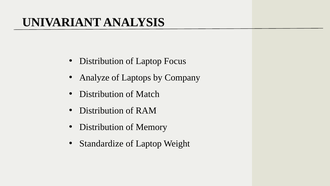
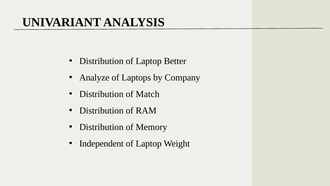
Focus: Focus -> Better
Standardize: Standardize -> Independent
